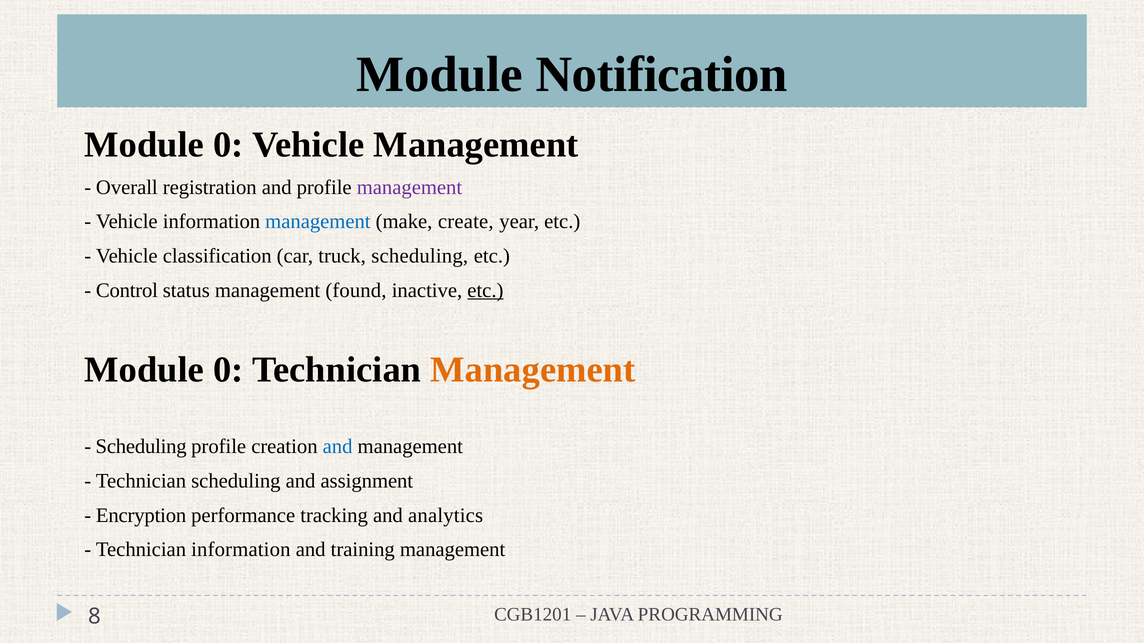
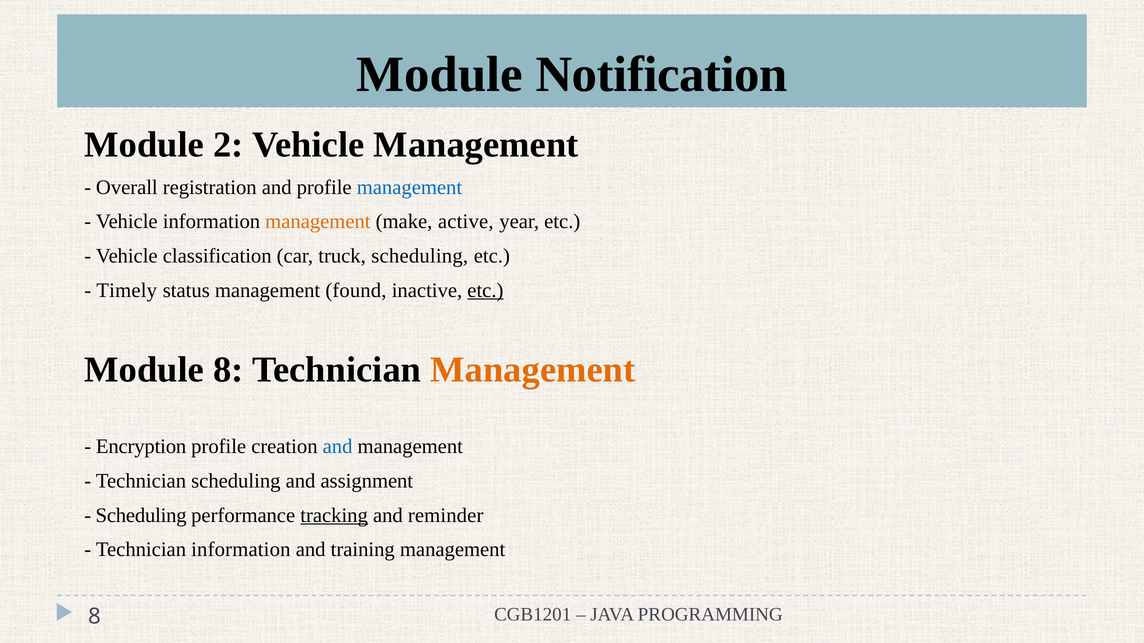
0 at (228, 145): 0 -> 2
management at (409, 187) colour: purple -> blue
management at (318, 222) colour: blue -> orange
create: create -> active
Control: Control -> Timely
0 at (228, 370): 0 -> 8
Scheduling at (141, 447): Scheduling -> Encryption
Encryption at (141, 516): Encryption -> Scheduling
tracking underline: none -> present
analytics: analytics -> reminder
